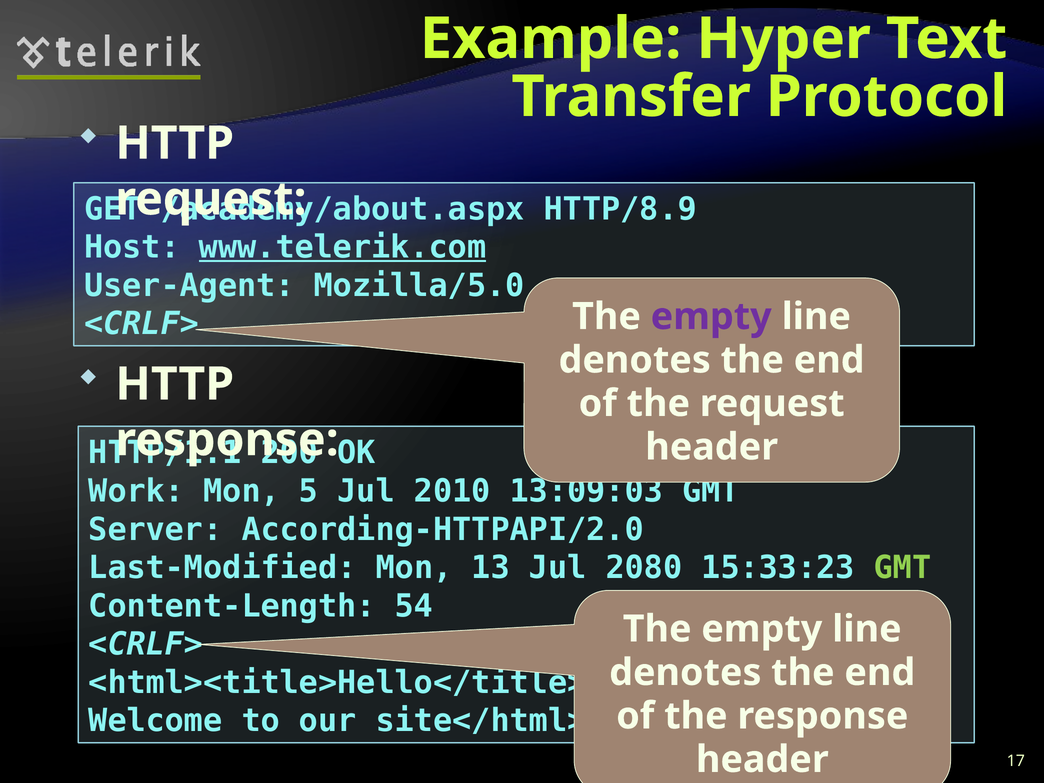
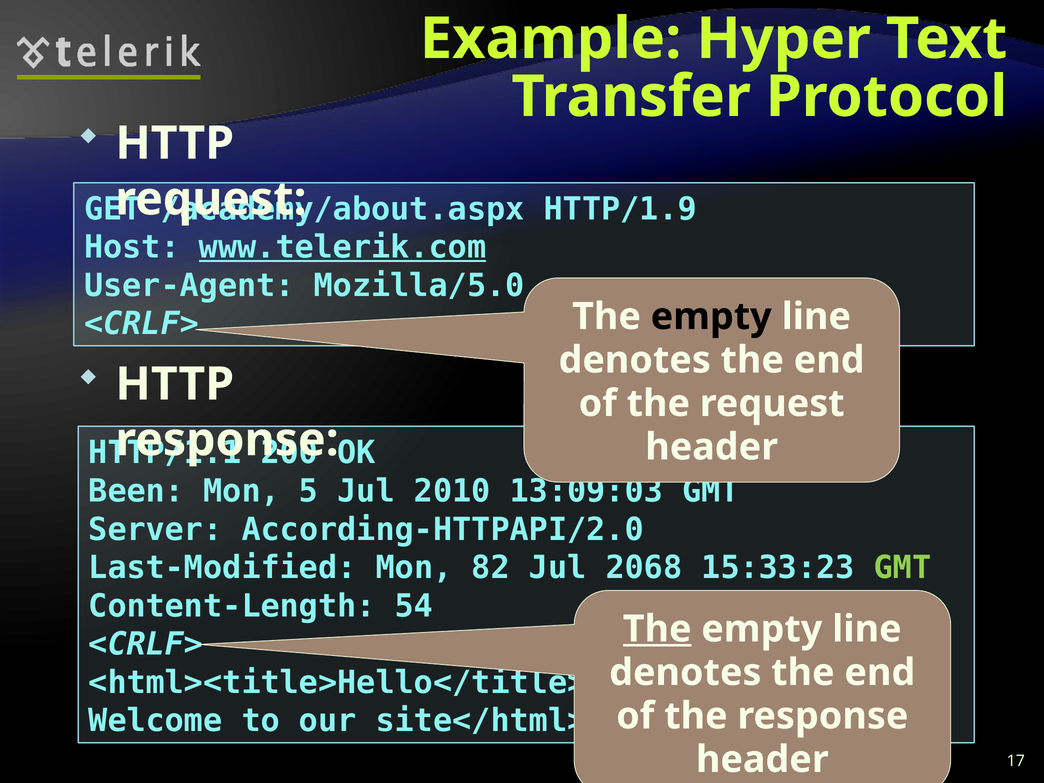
HTTP/8.9: HTTP/8.9 -> HTTP/1.9
empty at (711, 317) colour: purple -> black
Work: Work -> Been
13: 13 -> 82
2080: 2080 -> 2068
The at (657, 629) underline: none -> present
